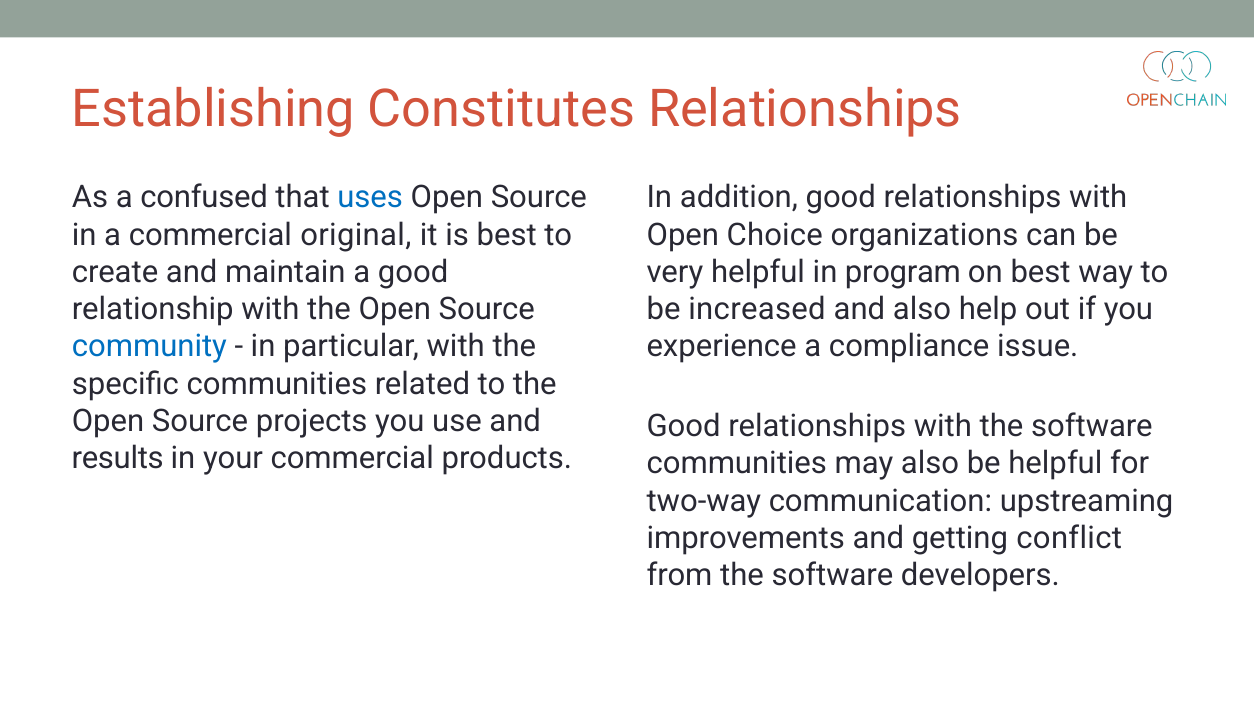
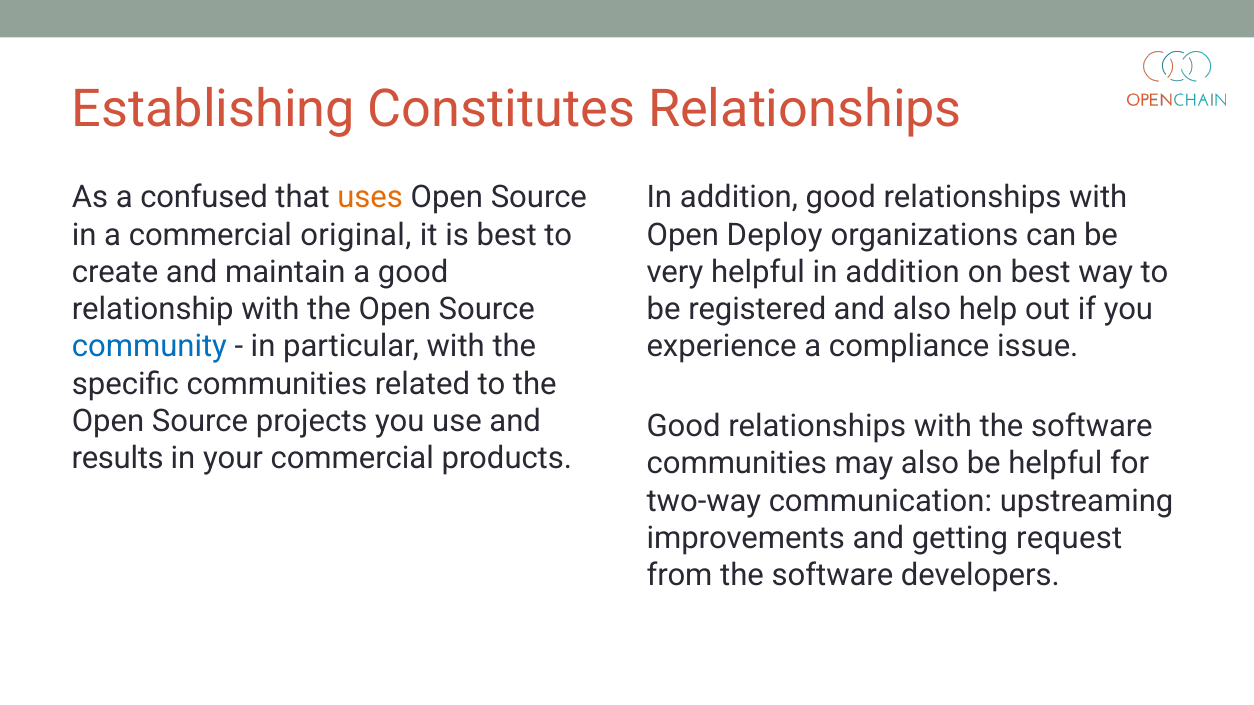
uses colour: blue -> orange
Choice: Choice -> Deploy
helpful in program: program -> addition
increased: increased -> registered
conflict: conflict -> request
